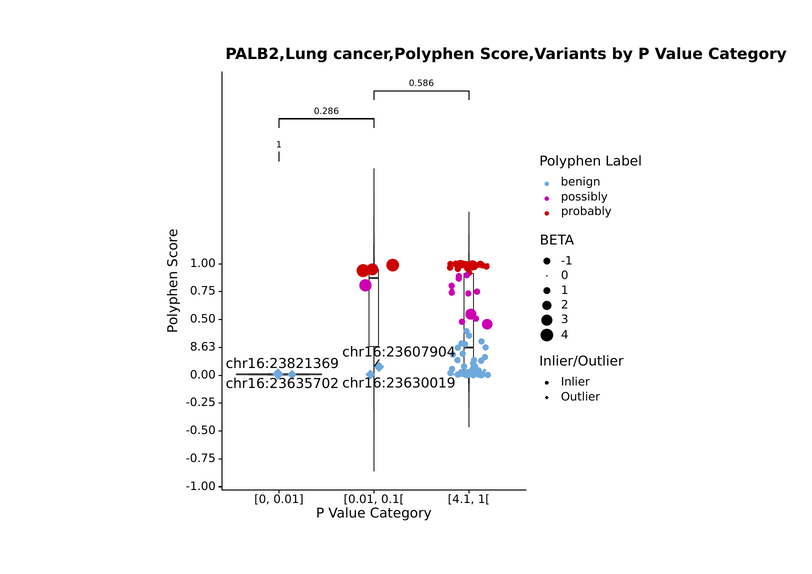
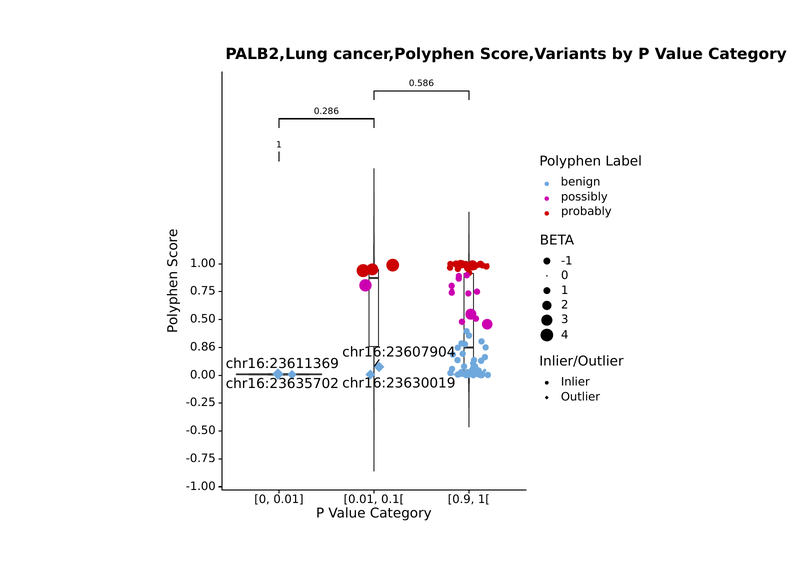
8.63: 8.63 -> 0.86
chr16:23821369: chr16:23821369 -> chr16:23611369
4.1: 4.1 -> 0.9
